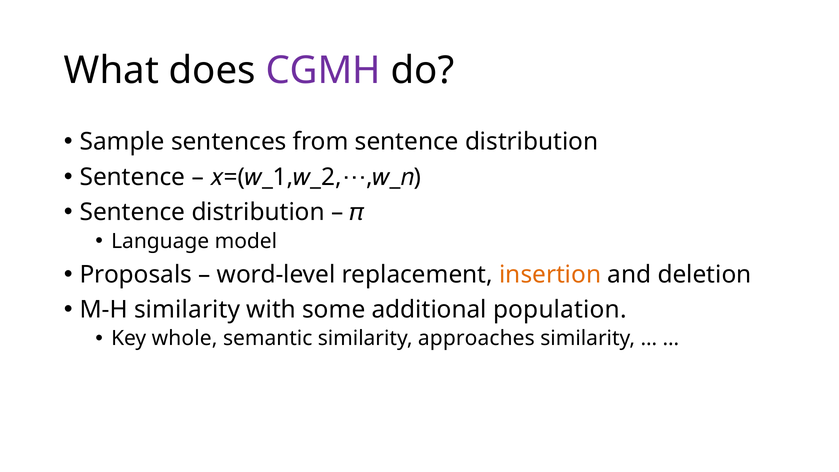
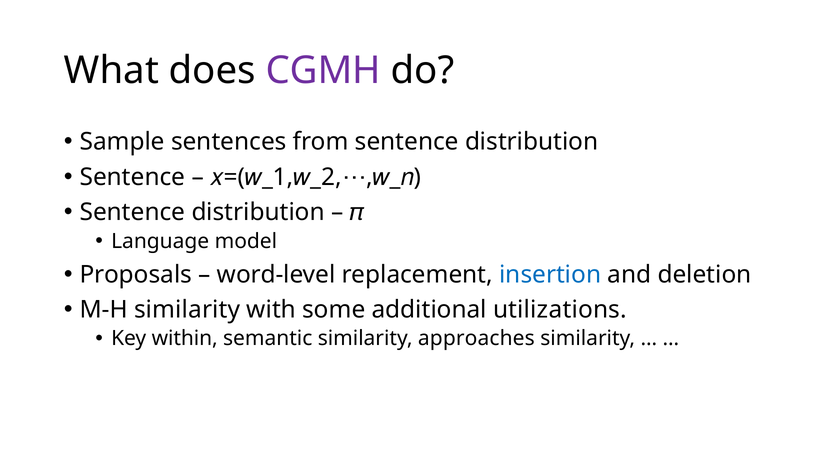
insertion colour: orange -> blue
population: population -> utilizations
whole: whole -> within
